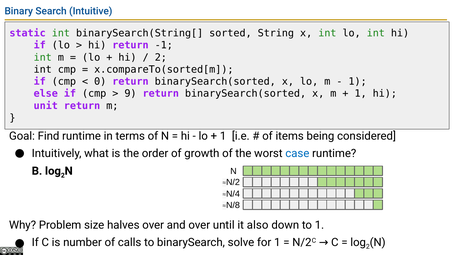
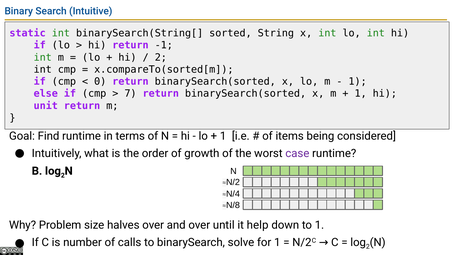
9: 9 -> 7
case colour: blue -> purple
also: also -> help
